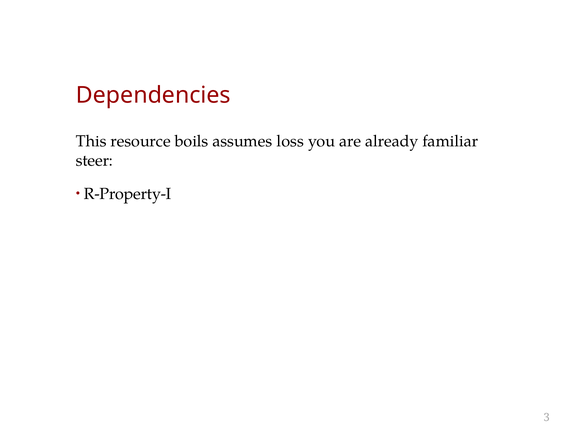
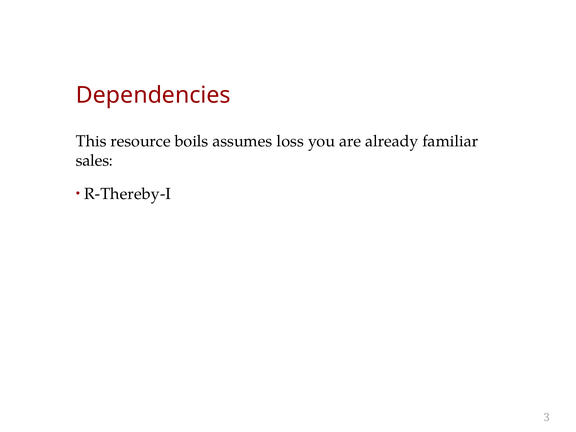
steer: steer -> sales
R-Property-I: R-Property-I -> R-Thereby-I
